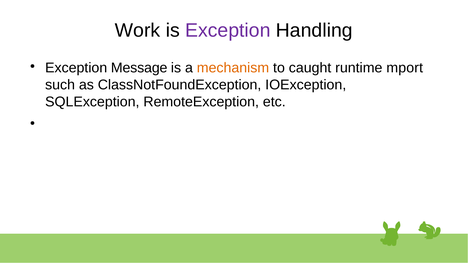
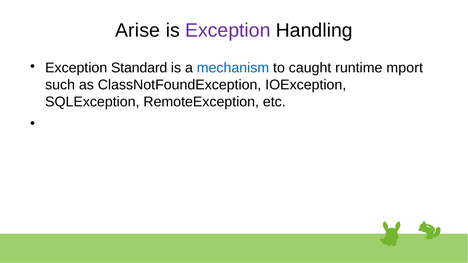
Work: Work -> Arise
Message: Message -> Standard
mechanism colour: orange -> blue
